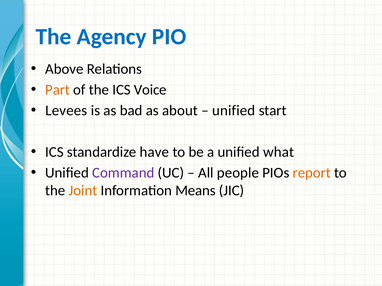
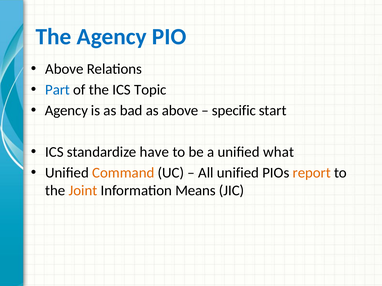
Part colour: orange -> blue
Voice: Voice -> Topic
Levees at (66, 111): Levees -> Agency
as about: about -> above
unified at (234, 111): unified -> specific
Command colour: purple -> orange
All people: people -> unified
